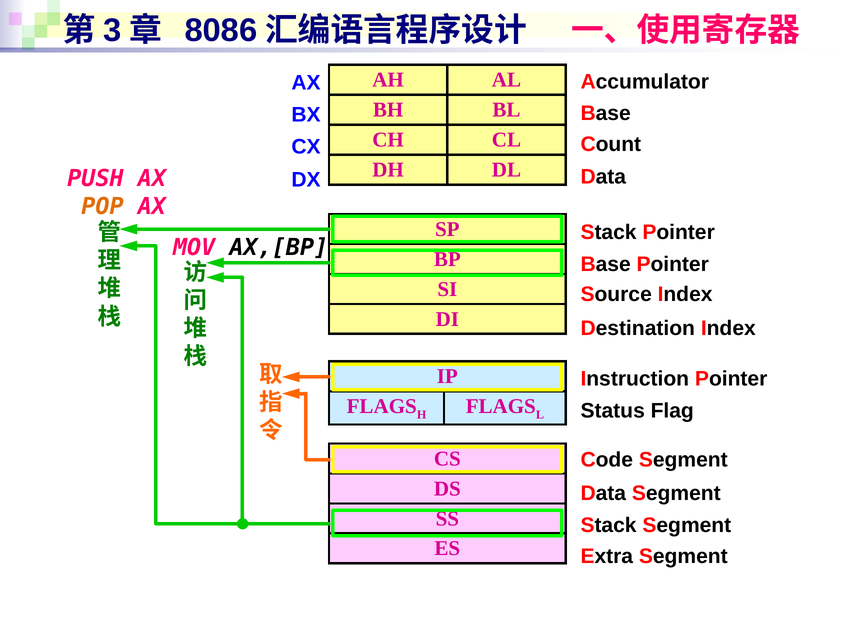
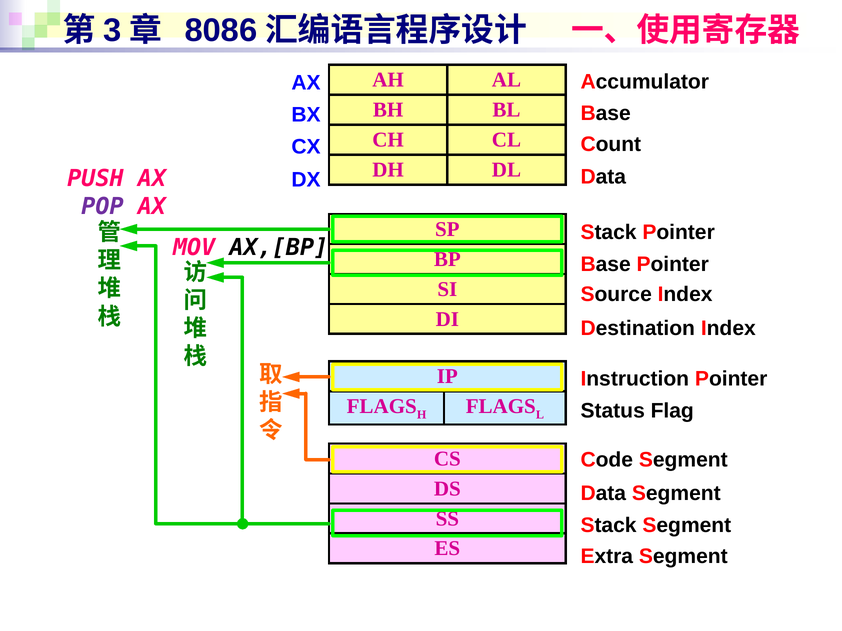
POP colour: orange -> purple
